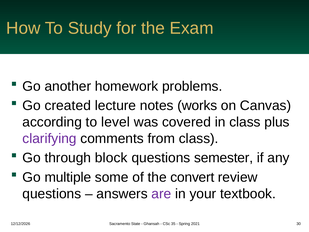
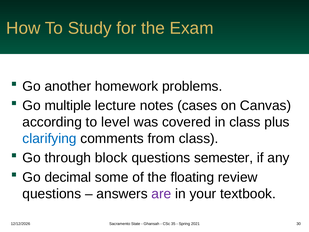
created: created -> multiple
works: works -> cases
clarifying colour: purple -> blue
multiple: multiple -> decimal
convert: convert -> floating
